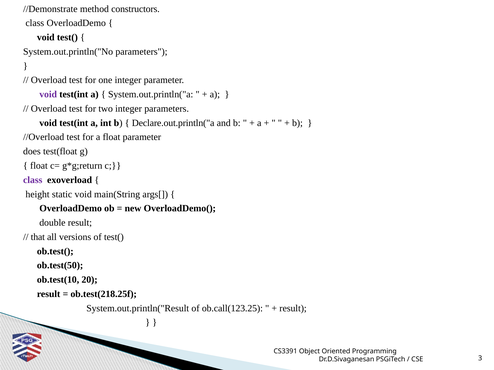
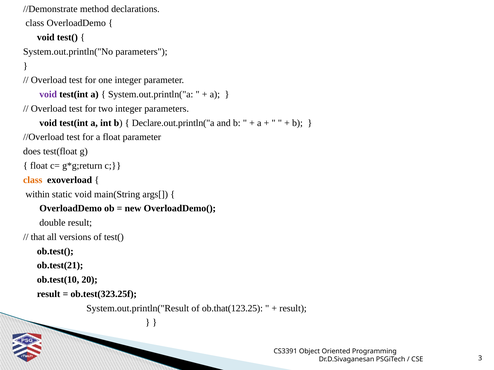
constructors: constructors -> declarations
class at (33, 180) colour: purple -> orange
height: height -> within
ob.test(50: ob.test(50 -> ob.test(21
ob.test(218.25f: ob.test(218.25f -> ob.test(323.25f
ob.call(123.25: ob.call(123.25 -> ob.that(123.25
